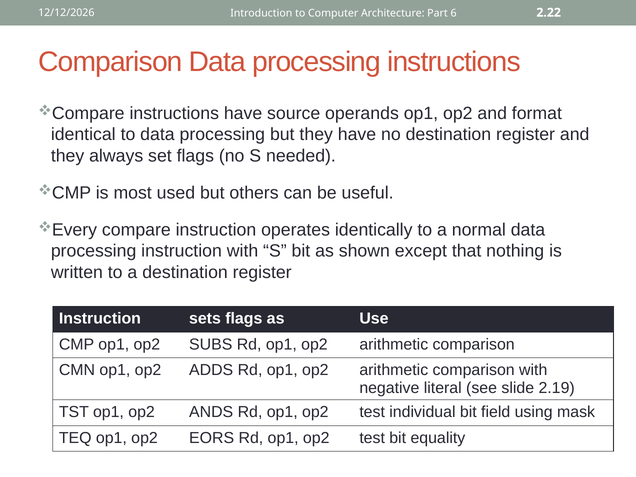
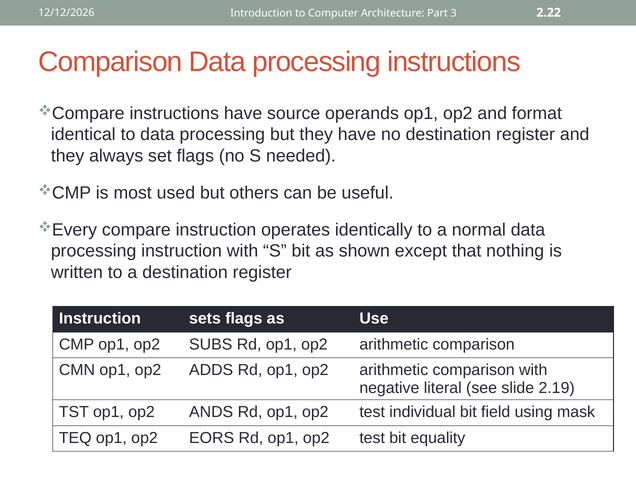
6: 6 -> 3
